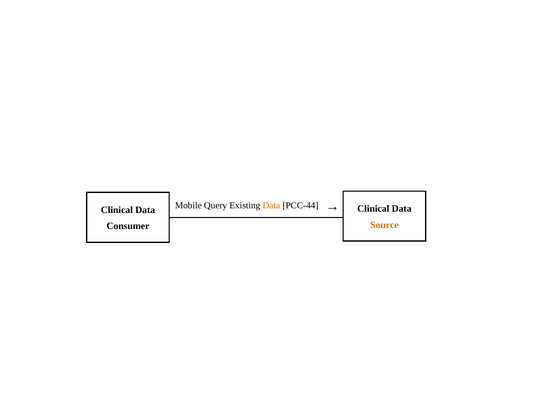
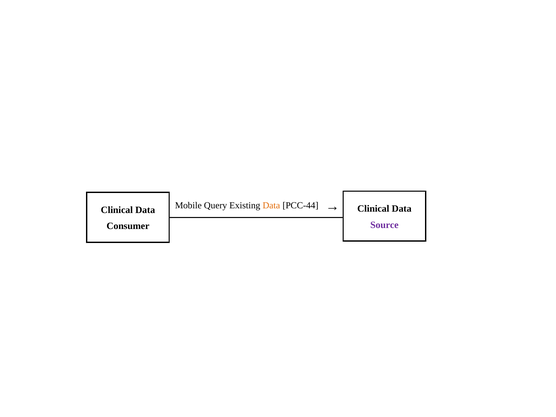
Source colour: orange -> purple
